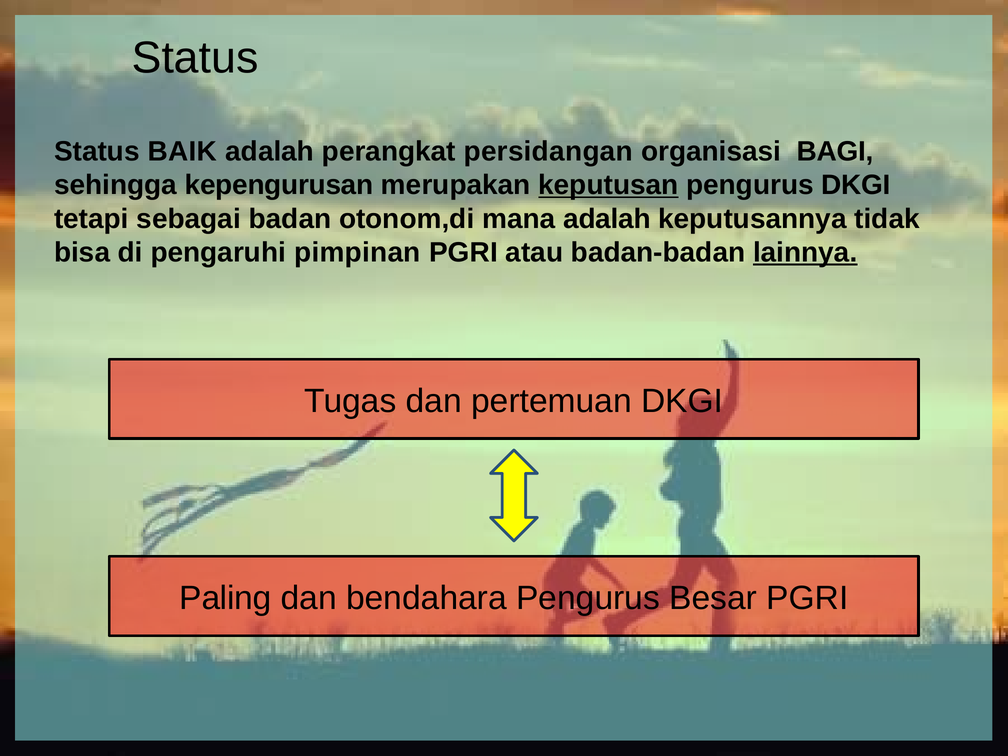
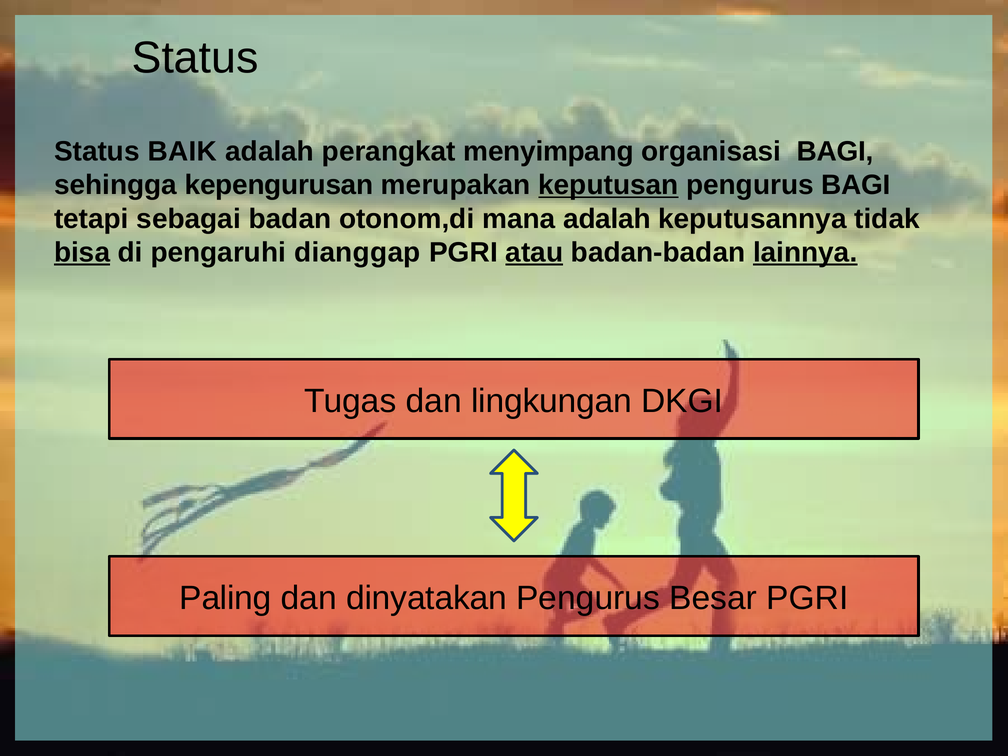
persidangan: persidangan -> menyimpang
pengurus DKGI: DKGI -> BAGI
bisa underline: none -> present
pimpinan: pimpinan -> dianggap
atau underline: none -> present
pertemuan: pertemuan -> lingkungan
bendahara: bendahara -> dinyatakan
